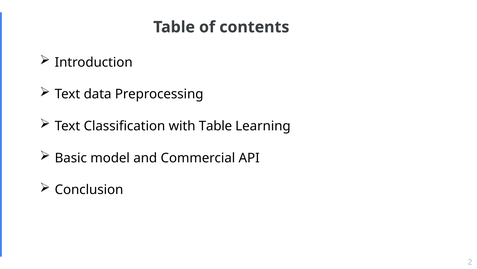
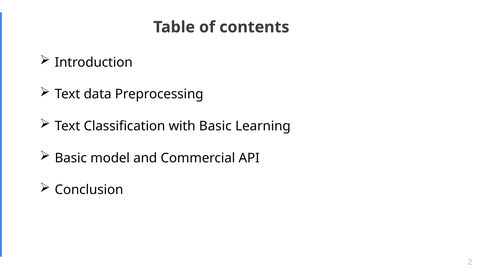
with Table: Table -> Basic
